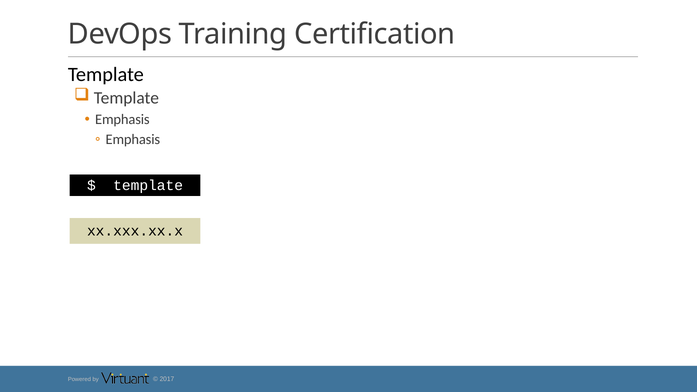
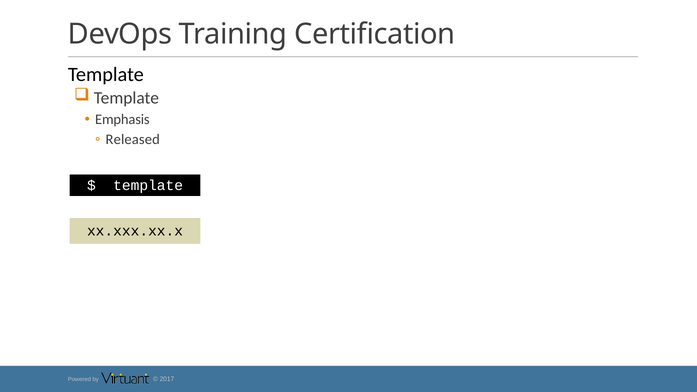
Emphasis at (133, 139): Emphasis -> Released
